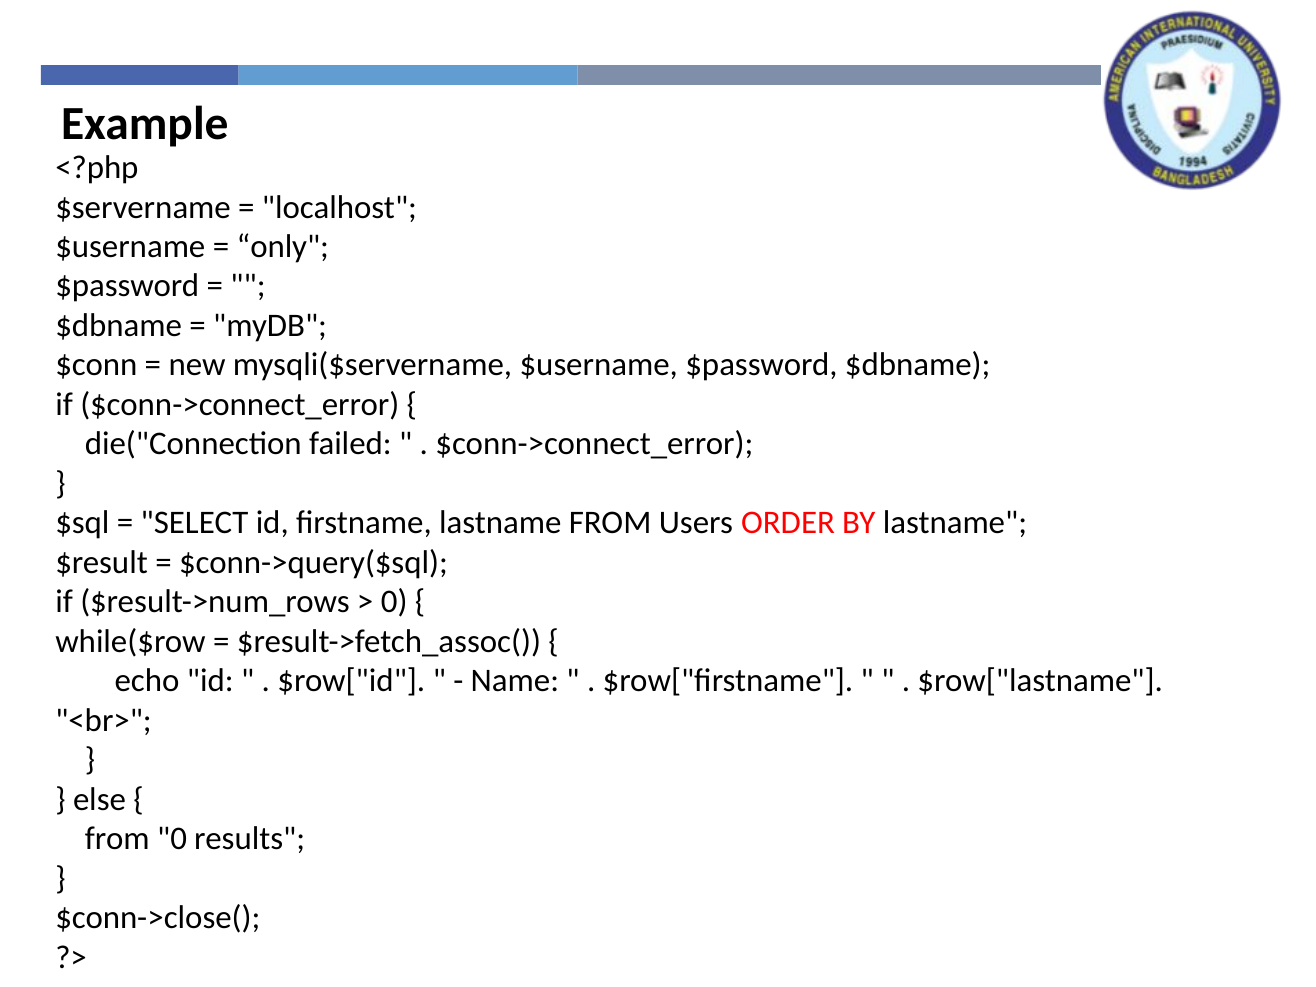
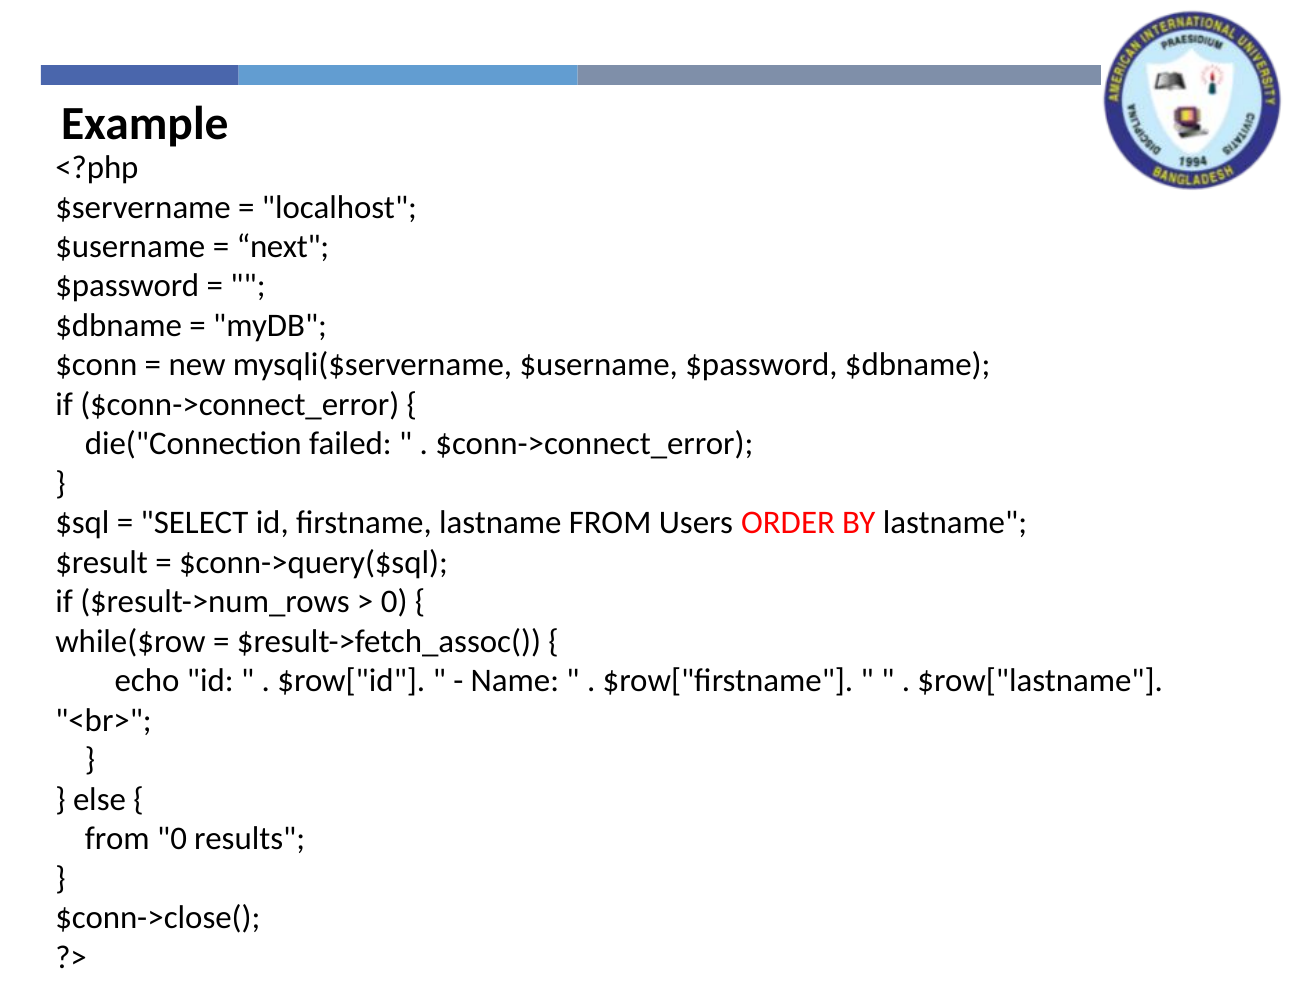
only: only -> next
